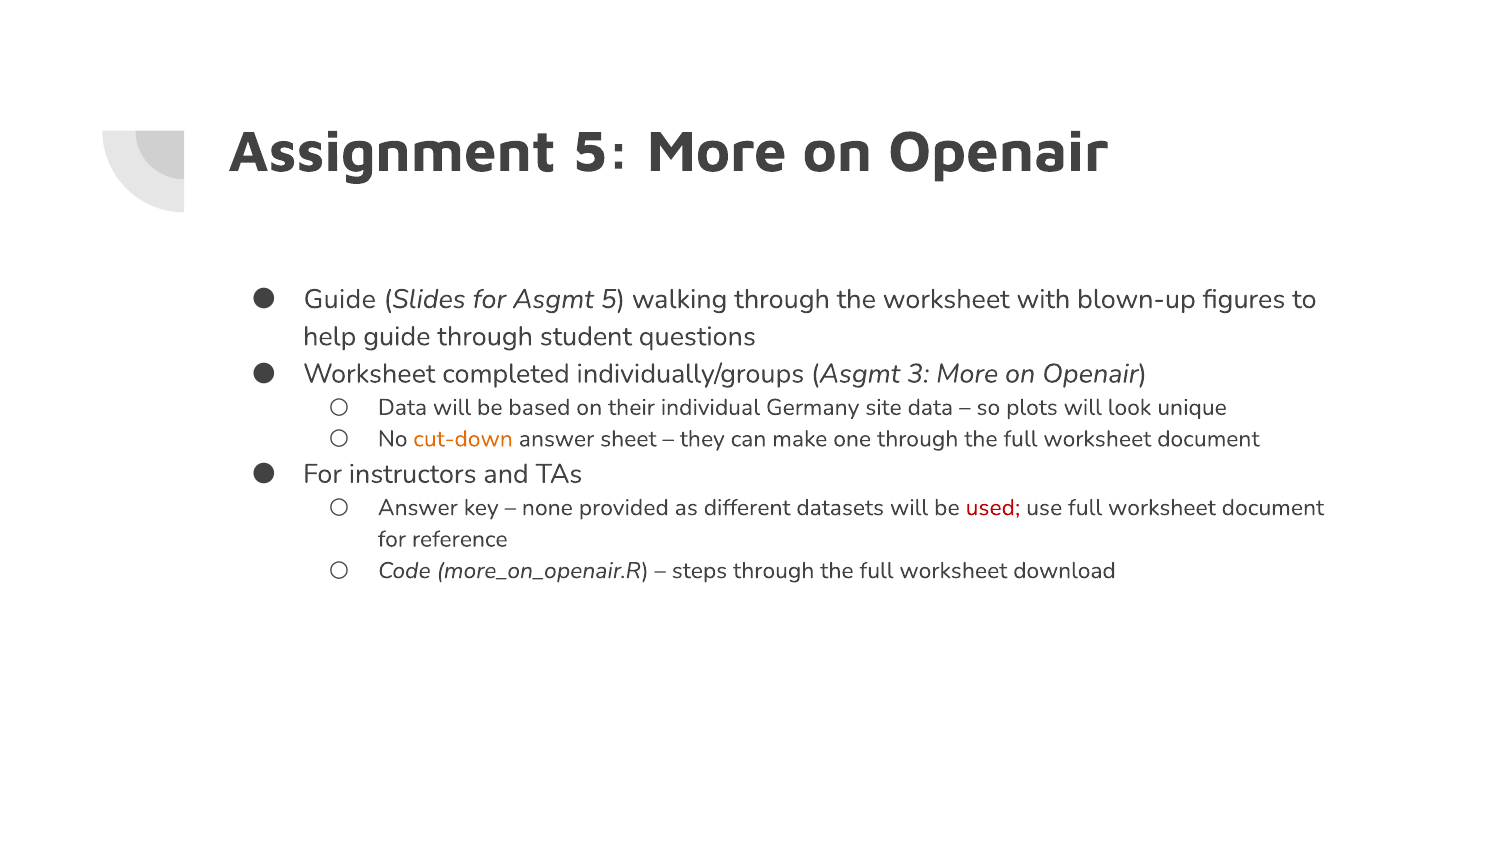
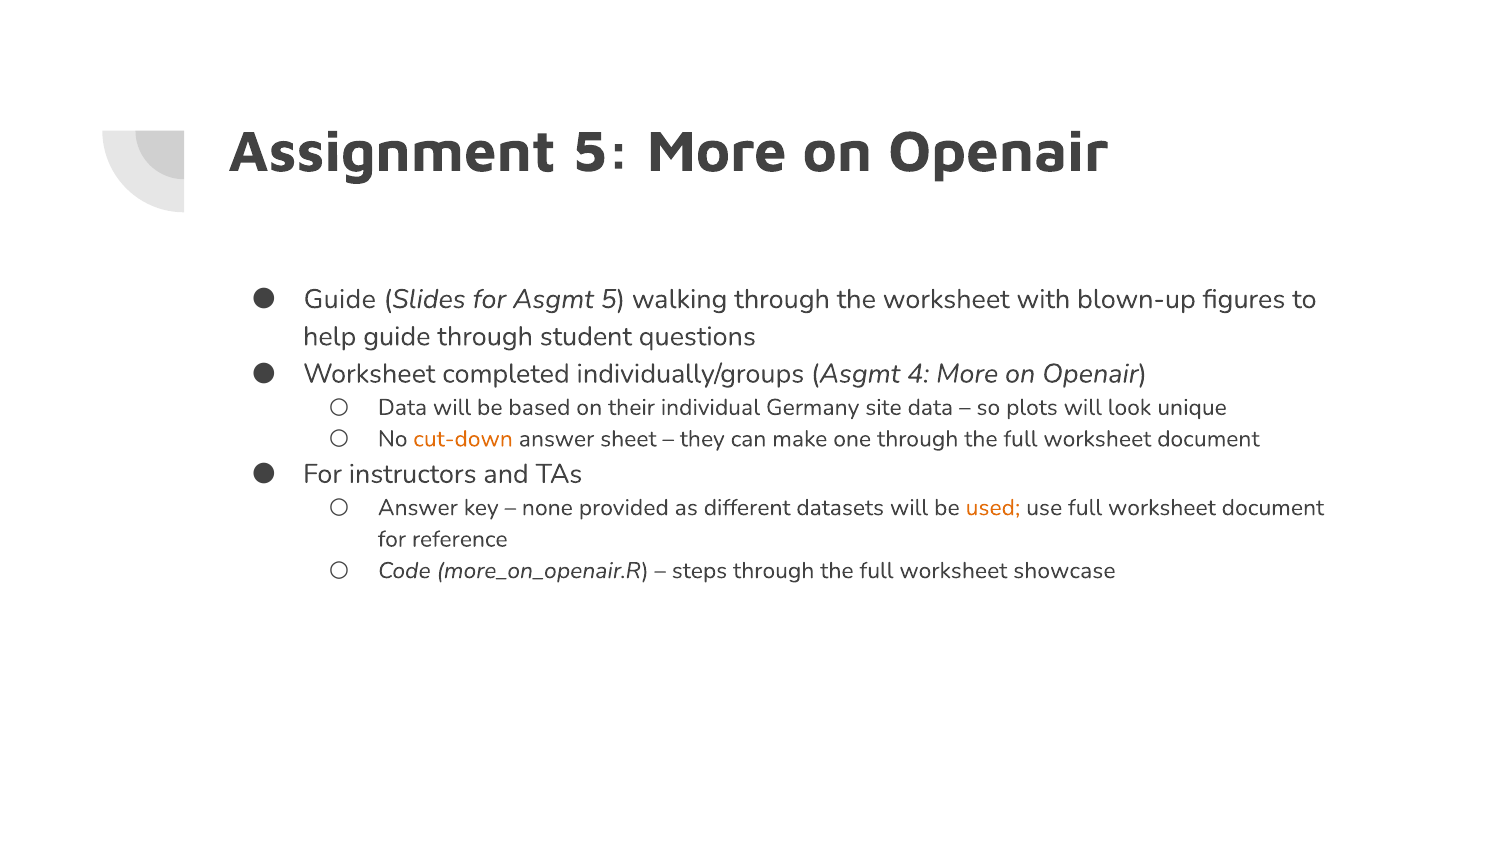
3: 3 -> 4
used colour: red -> orange
download: download -> showcase
